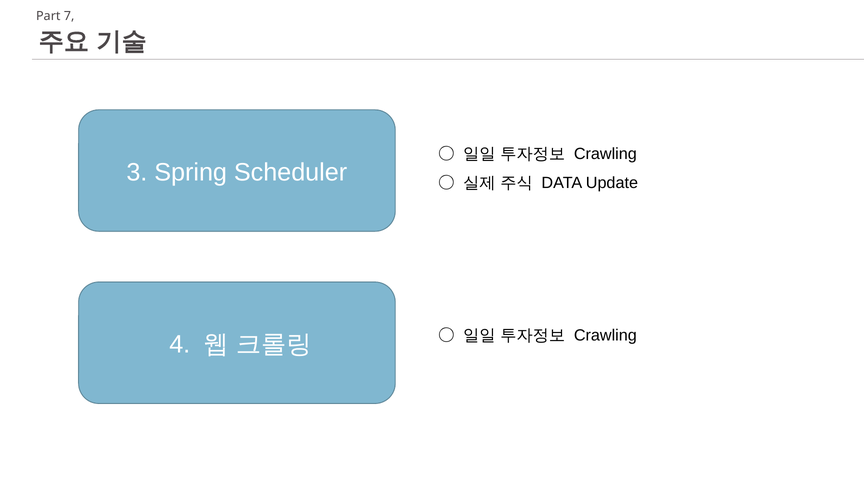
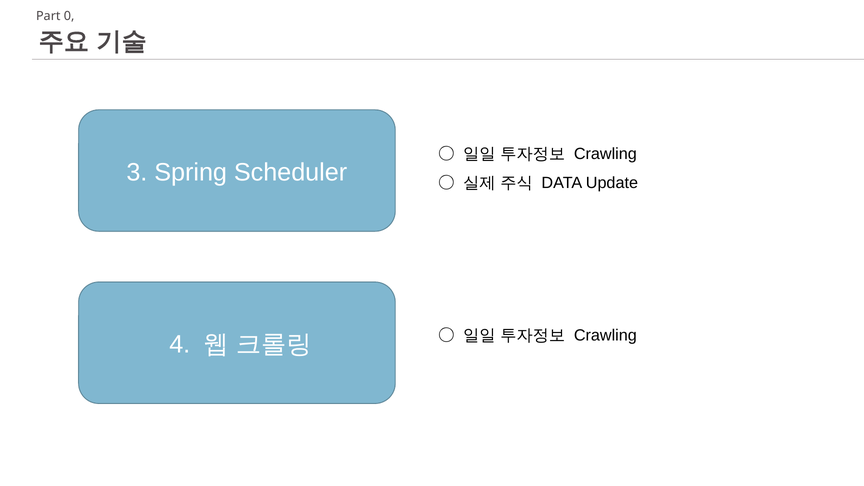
7: 7 -> 0
